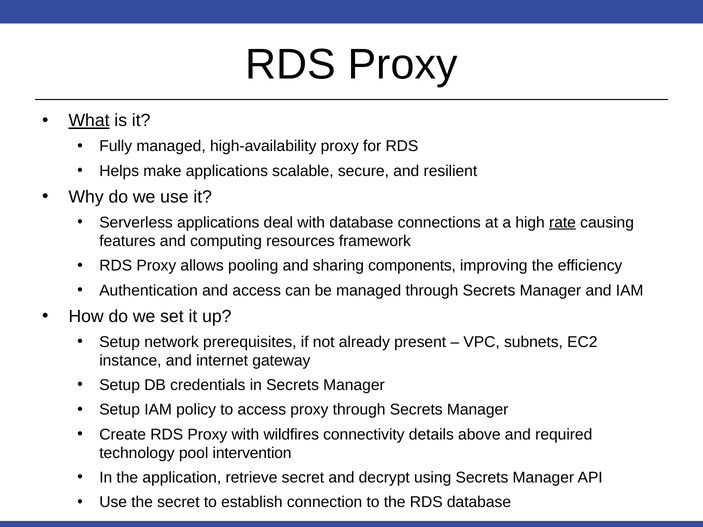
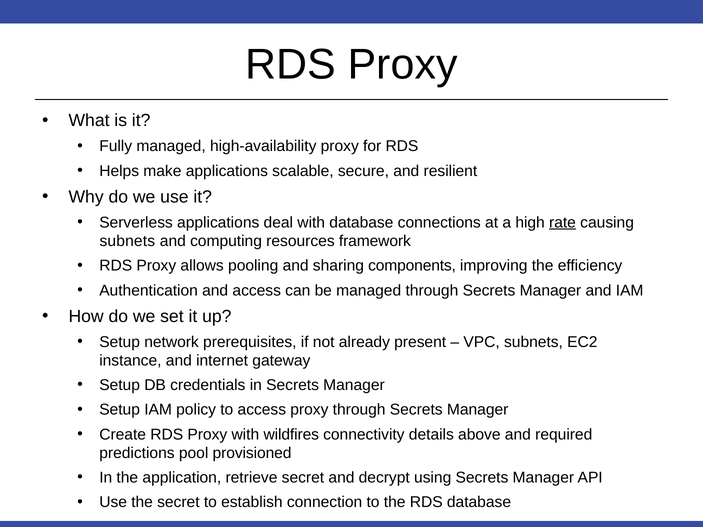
What underline: present -> none
features at (127, 241): features -> subnets
technology: technology -> predictions
intervention: intervention -> provisioned
